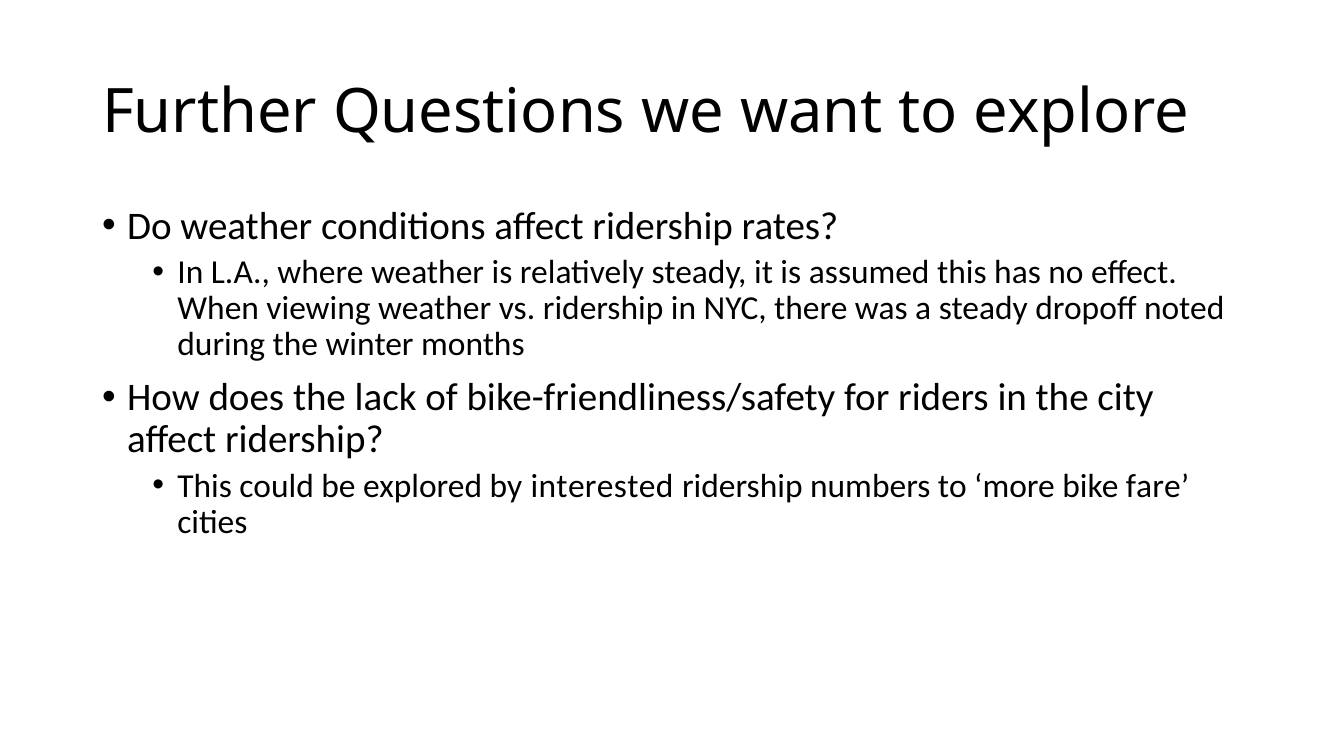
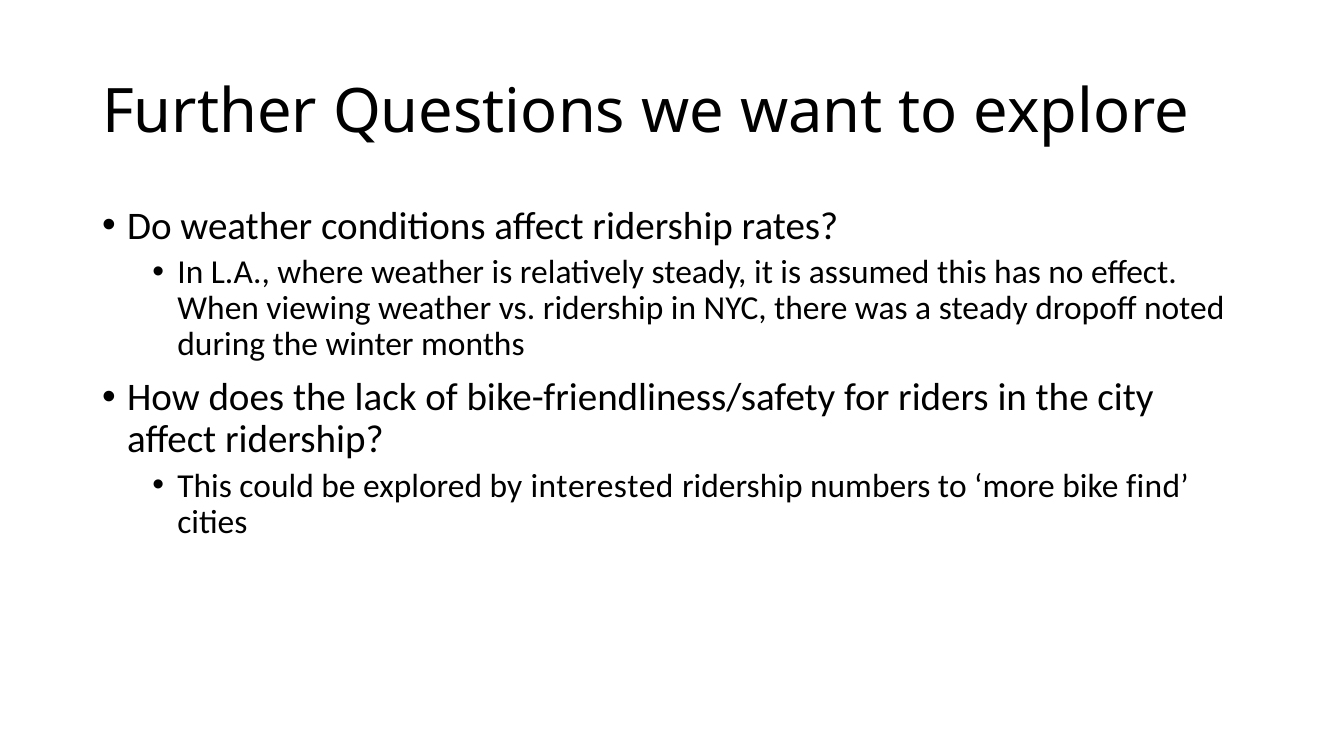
fare: fare -> find
